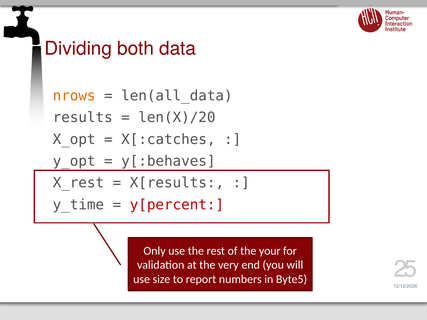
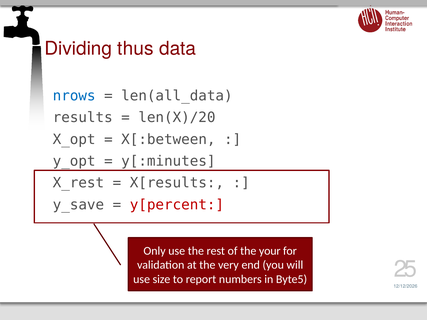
both: both -> thus
nrows colour: orange -> blue
X[:catches: X[:catches -> X[:between
y[:behaves: y[:behaves -> y[:minutes
y_time: y_time -> y_save
